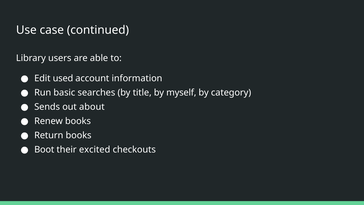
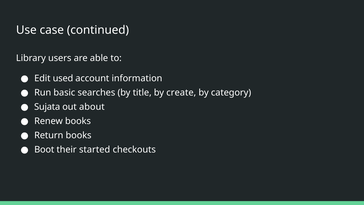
myself: myself -> create
Sends: Sends -> Sujata
excited: excited -> started
